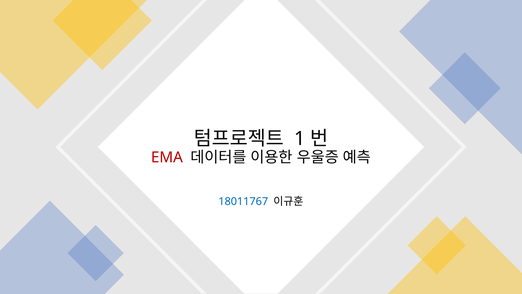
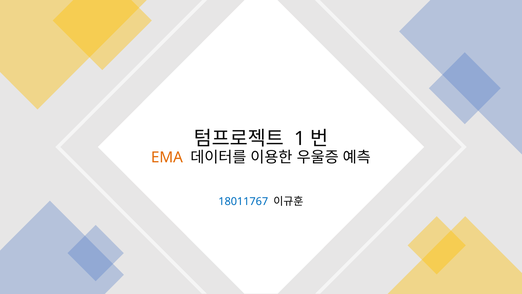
EMA colour: red -> orange
